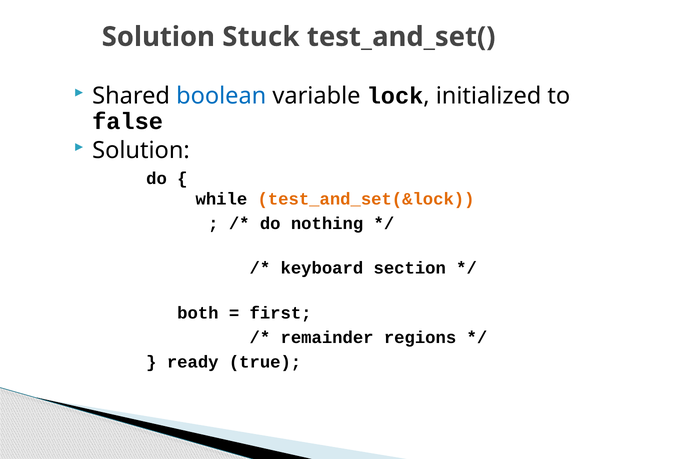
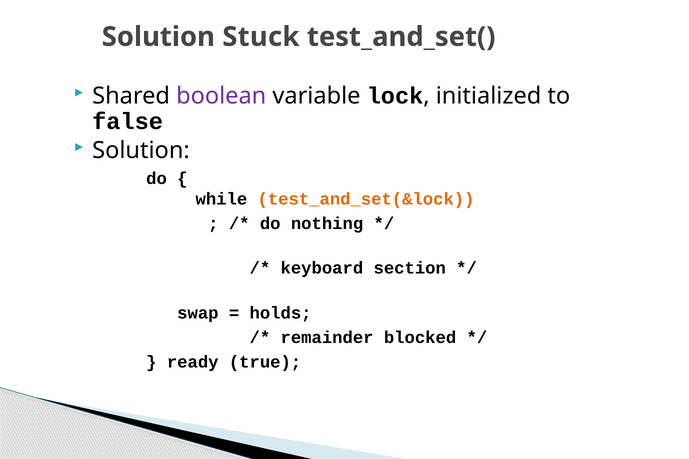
boolean colour: blue -> purple
both: both -> swap
first: first -> holds
regions: regions -> blocked
